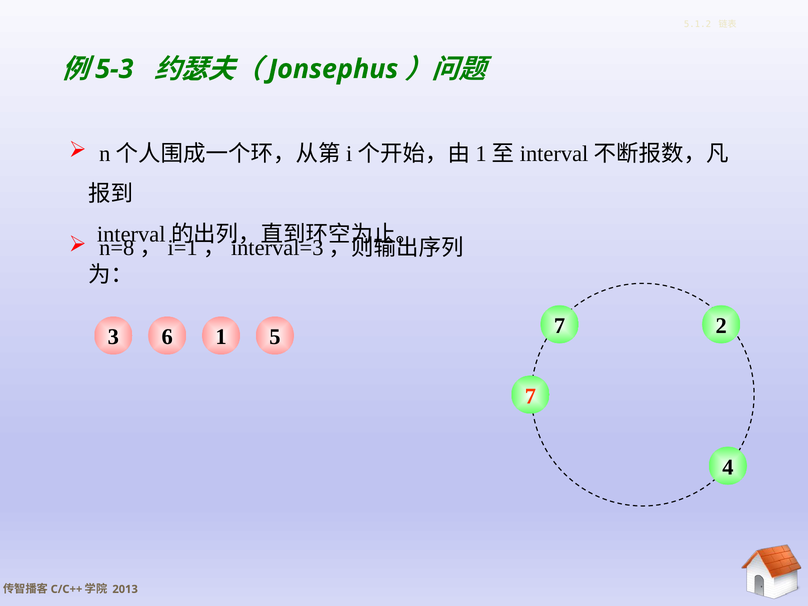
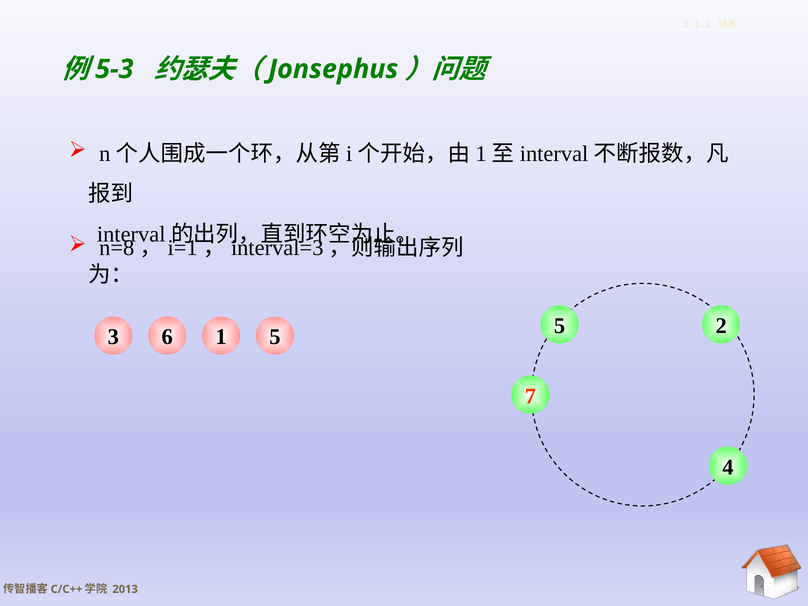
6 7: 7 -> 5
